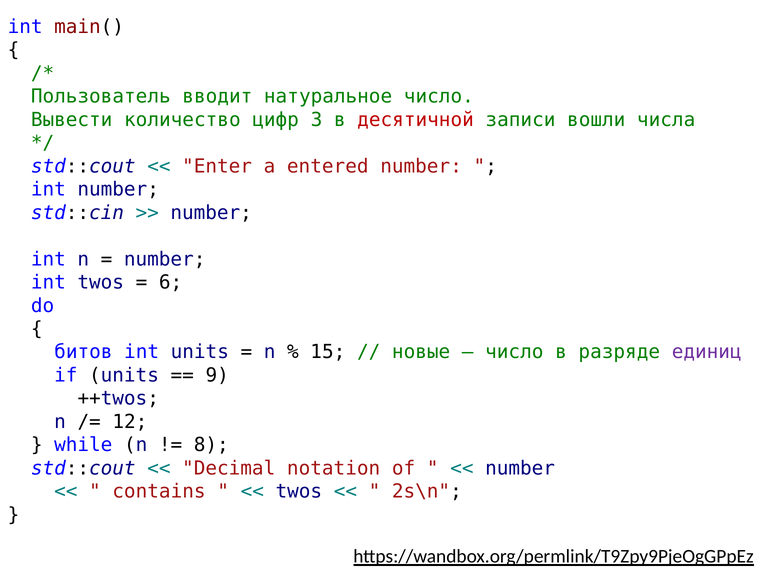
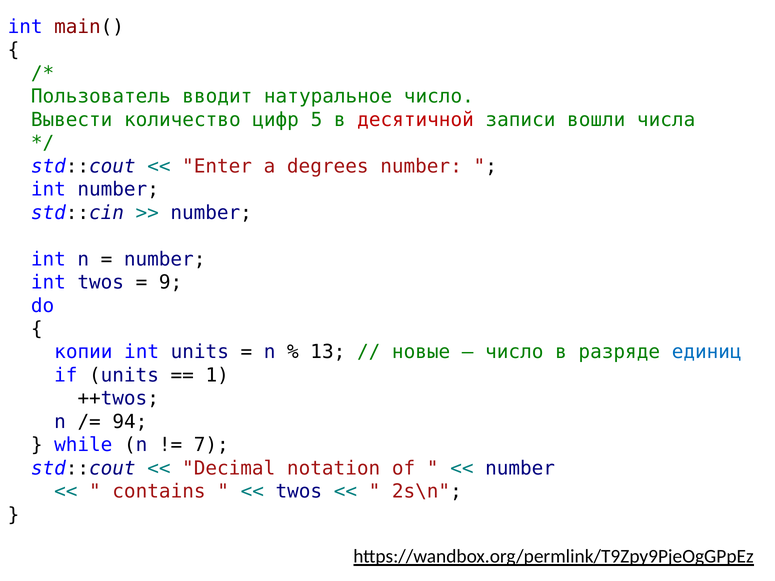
3: 3 -> 5
entered: entered -> degrees
6: 6 -> 9
битов: битов -> копии
15: 15 -> 13
единиц colour: purple -> blue
9: 9 -> 1
12: 12 -> 94
8: 8 -> 7
